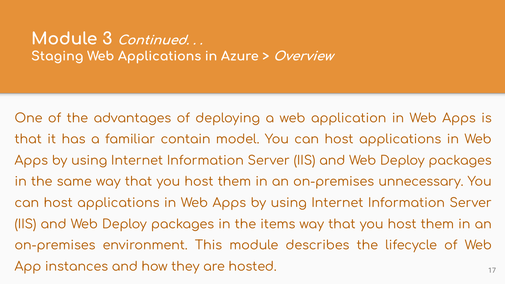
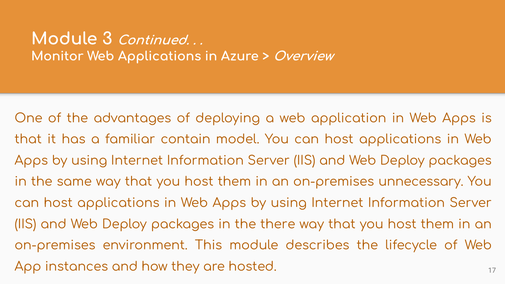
Staging: Staging -> Monitor
items: items -> there
